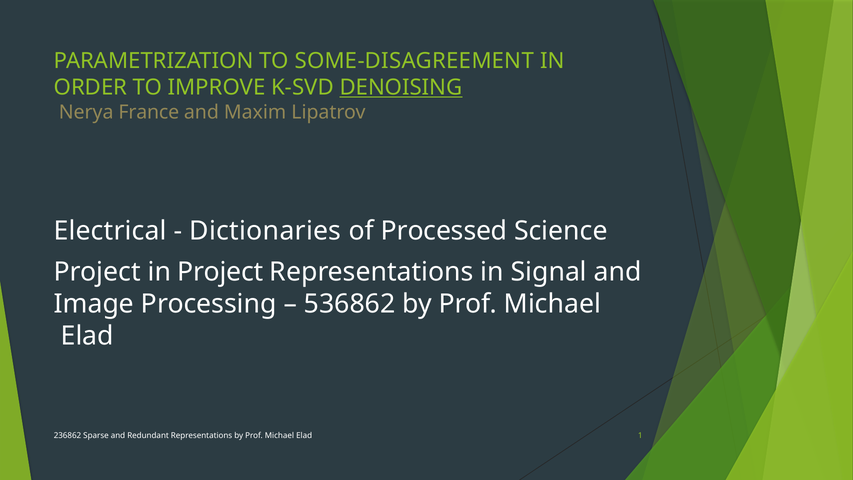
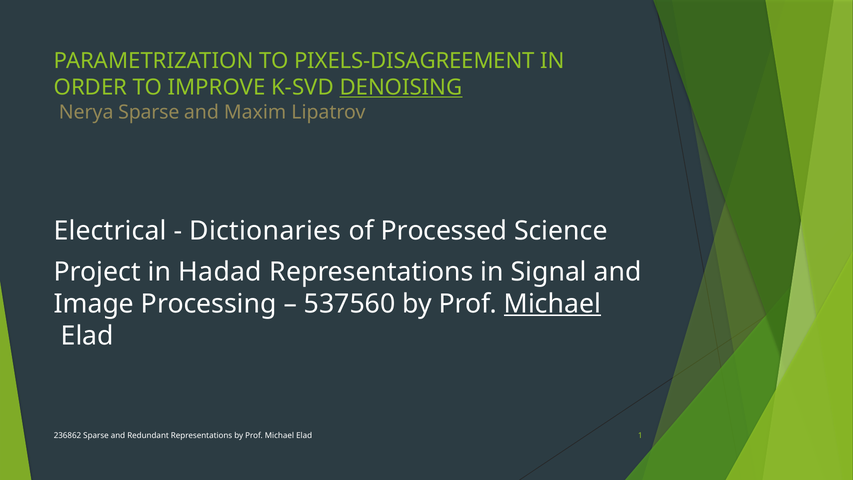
SOME-DISAGREEMENT: SOME-DISAGREEMENT -> PIXELS-DISAGREEMENT
Nerya France: France -> Sparse
in Project: Project -> Hadad
536862: 536862 -> 537560
Michael at (552, 304) underline: none -> present
